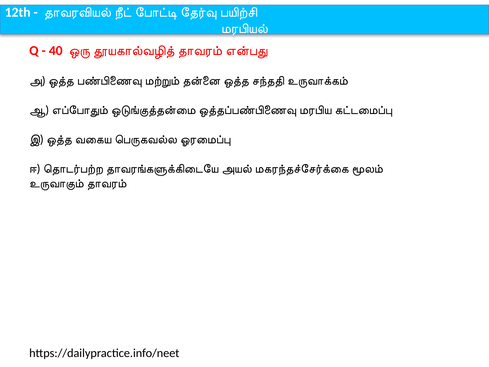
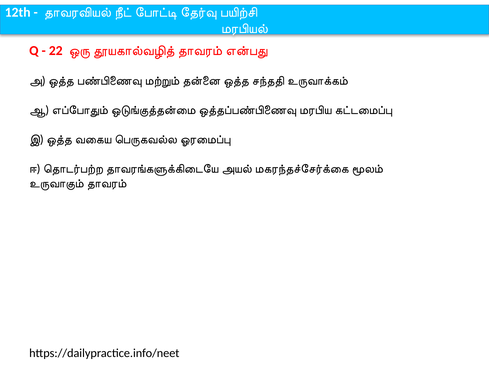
40: 40 -> 22
